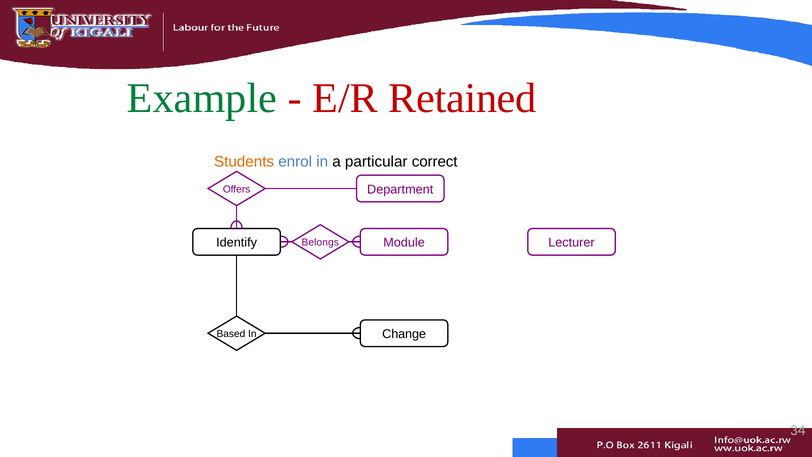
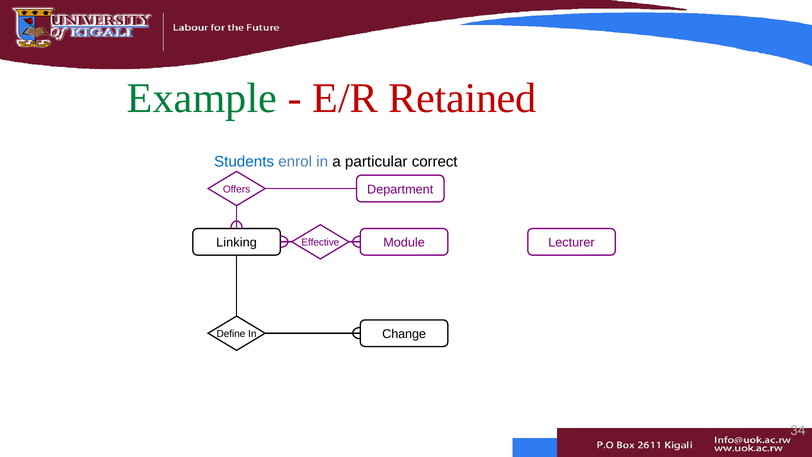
Students colour: orange -> blue
Identify: Identify -> Linking
Belongs: Belongs -> Effective
Based: Based -> Define
